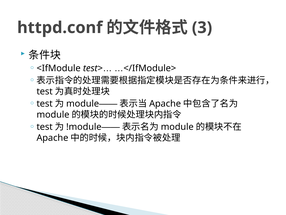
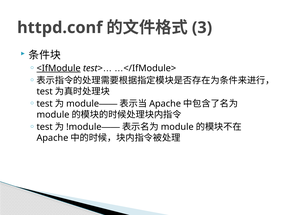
<IfModule underline: none -> present
